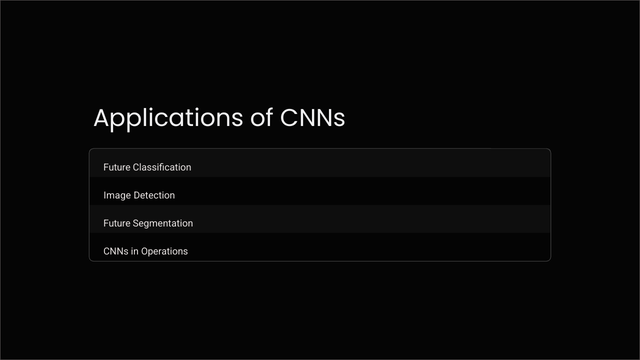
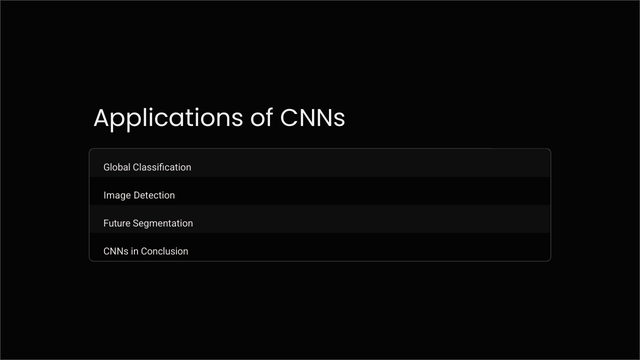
Future at (117, 168): Future -> Global
Operations: Operations -> Conclusion
